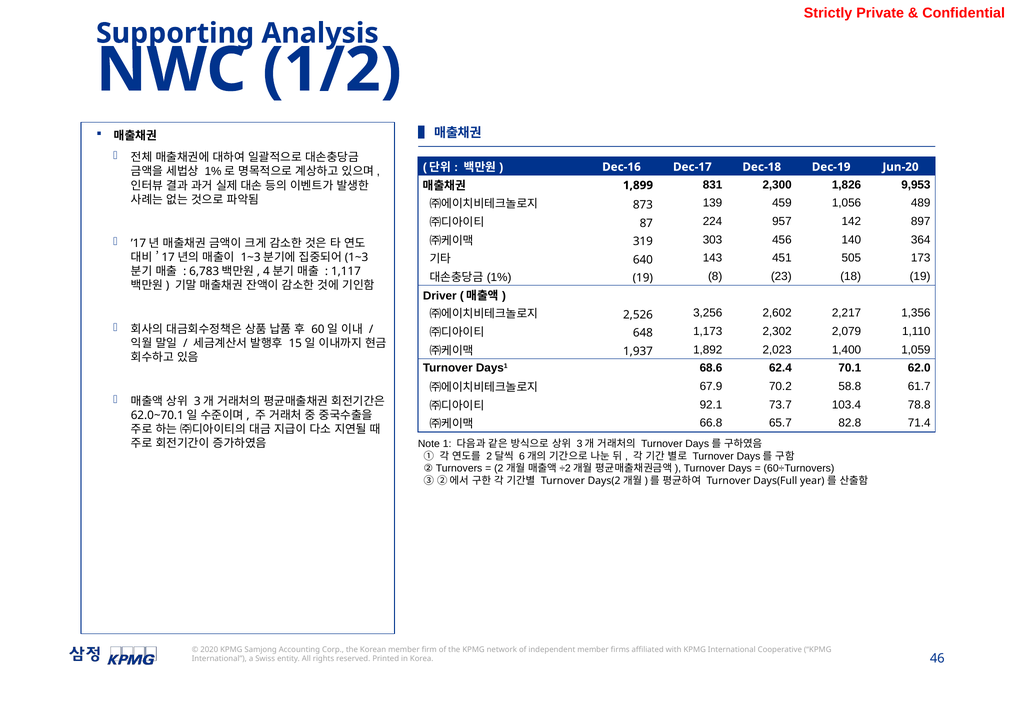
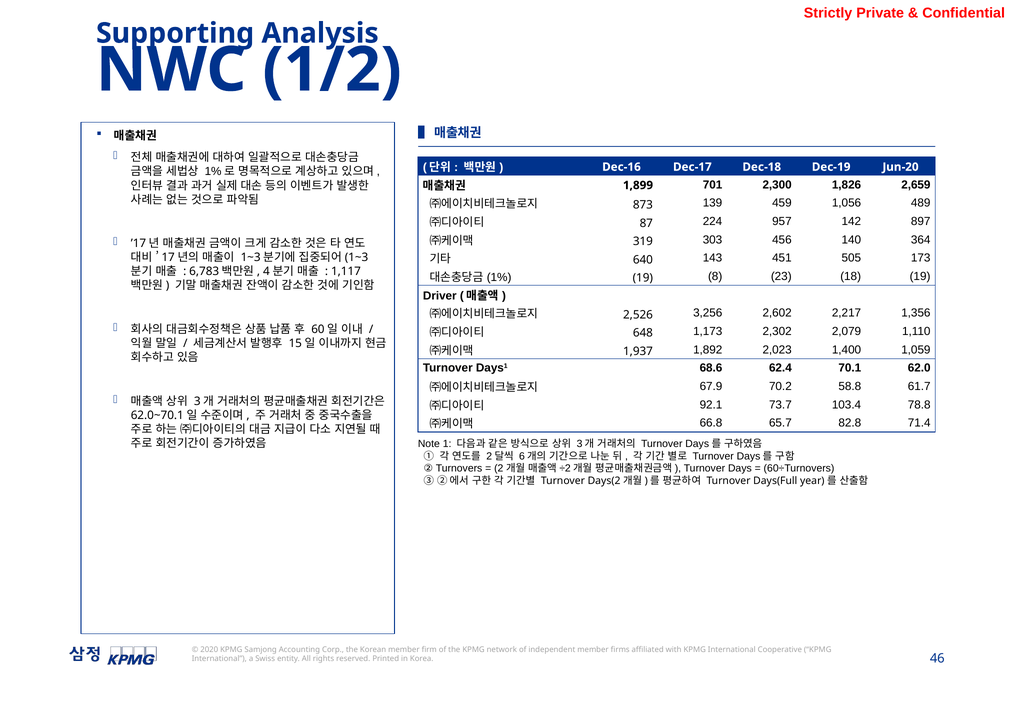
831: 831 -> 701
9,953: 9,953 -> 2,659
